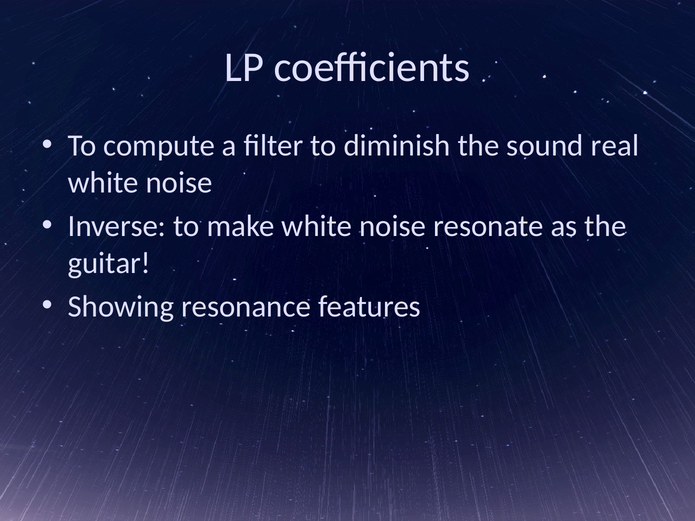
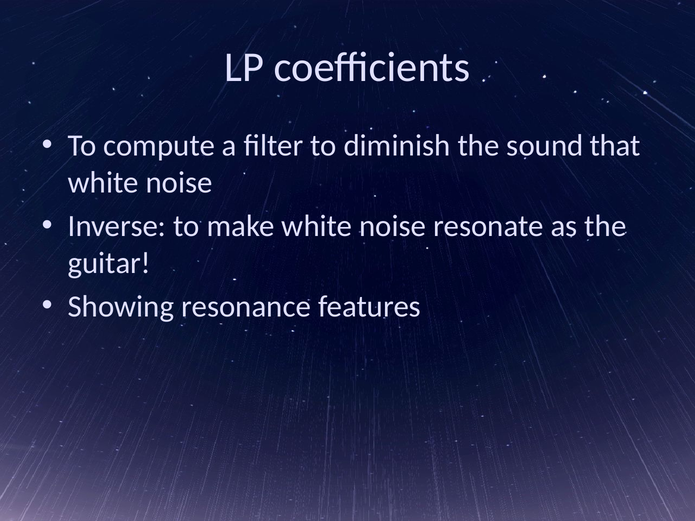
real: real -> that
